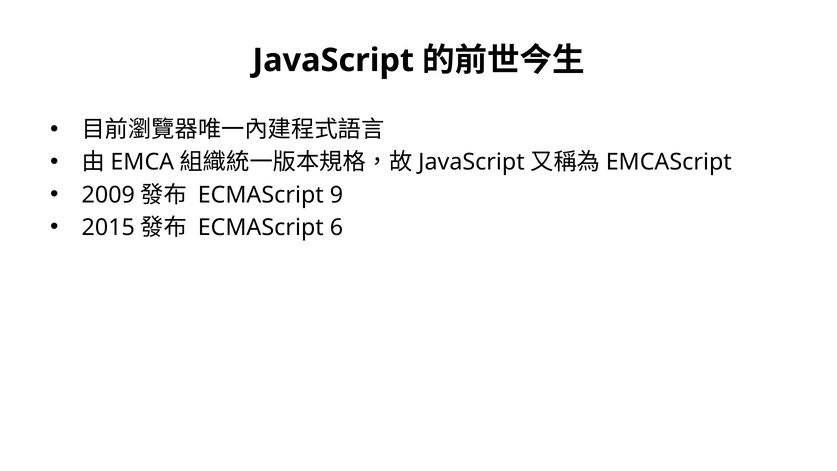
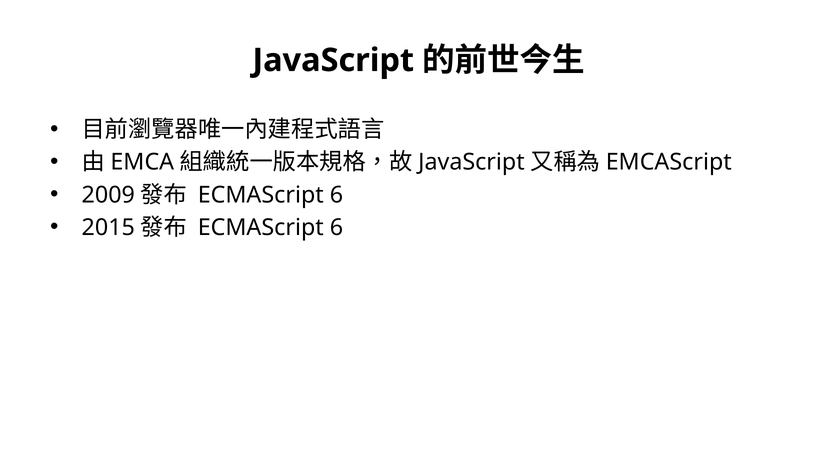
9 at (336, 195): 9 -> 6
